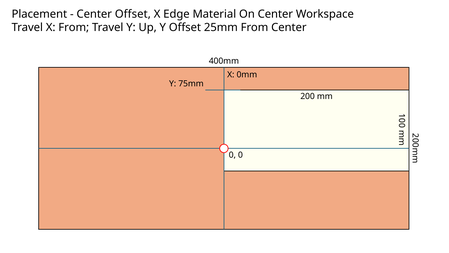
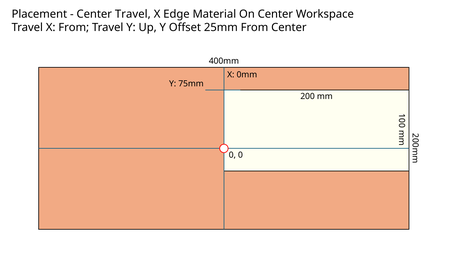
Center Offset: Offset -> Travel
